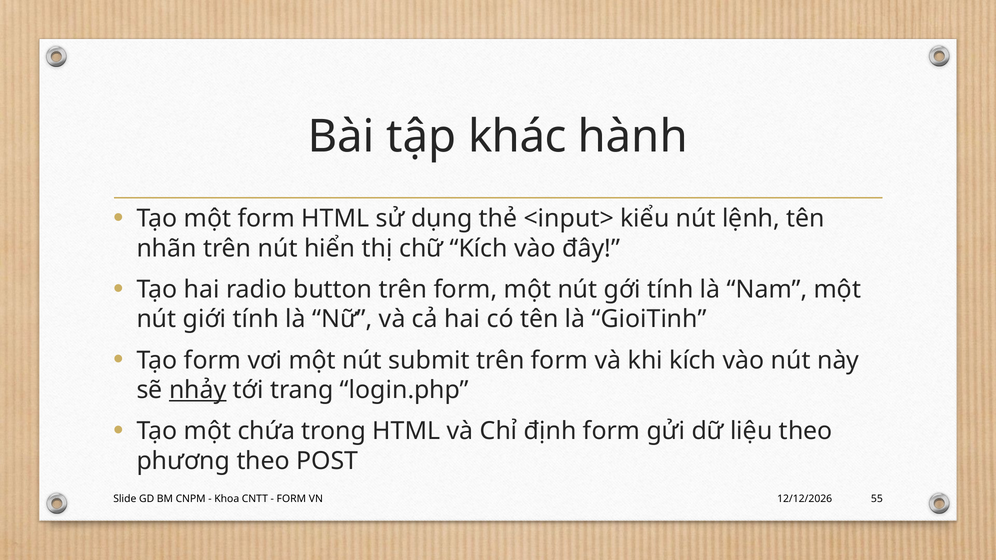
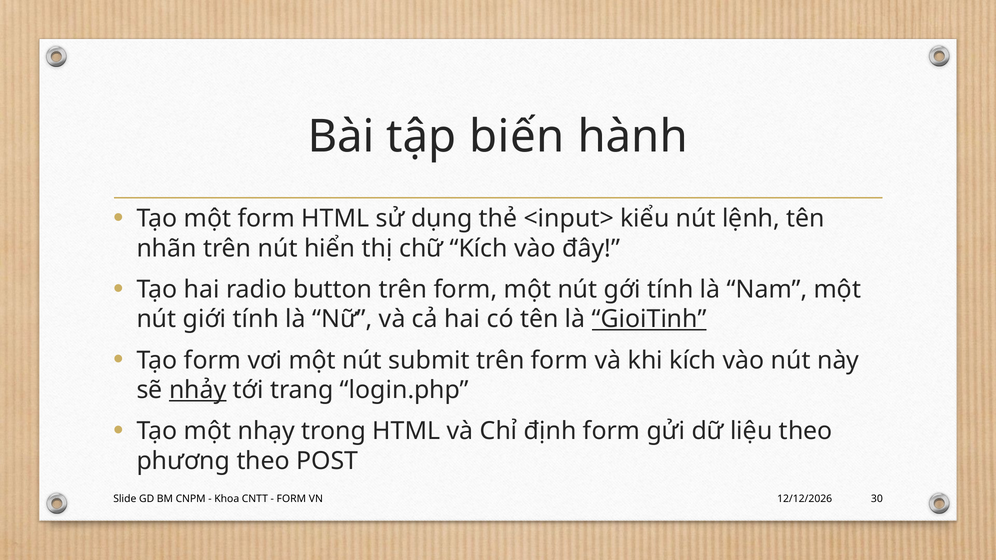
khác: khác -> biến
GioiTinh underline: none -> present
chứa: chứa -> nhạy
55: 55 -> 30
